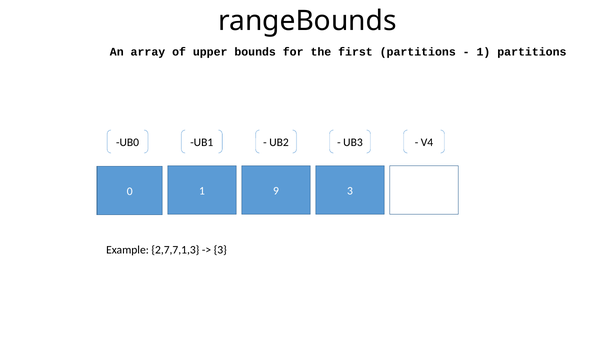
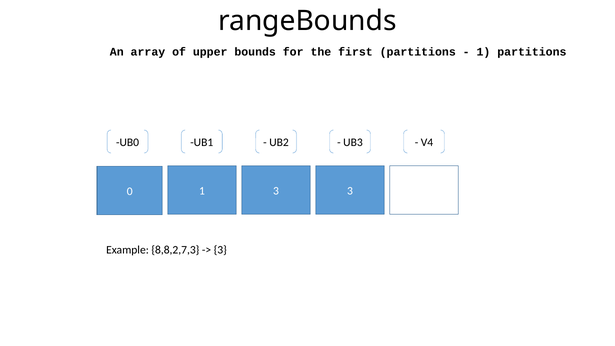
0 9: 9 -> 3
2,7,7,1,3: 2,7,7,1,3 -> 8,8,2,7,3
